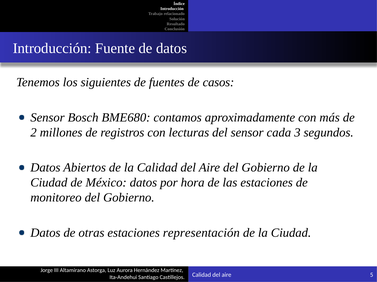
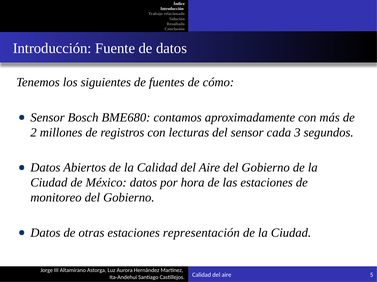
casos: casos -> cómo
